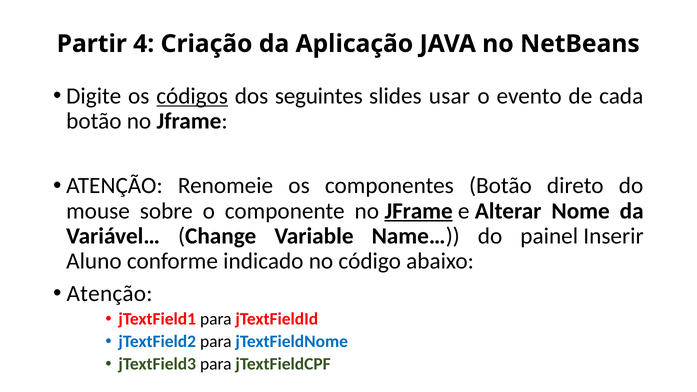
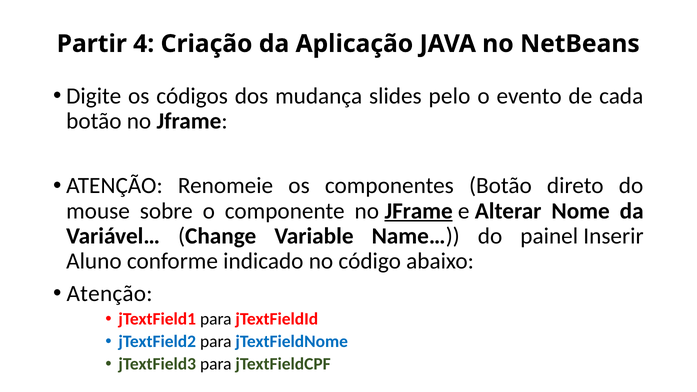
códigos underline: present -> none
seguintes: seguintes -> mudança
usar: usar -> pelo
